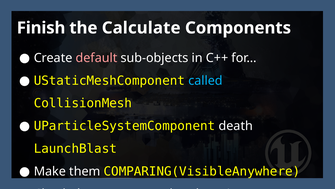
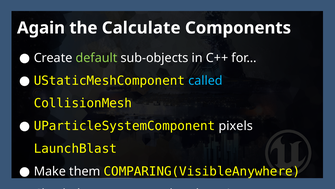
Finish: Finish -> Again
default colour: pink -> light green
death: death -> pixels
